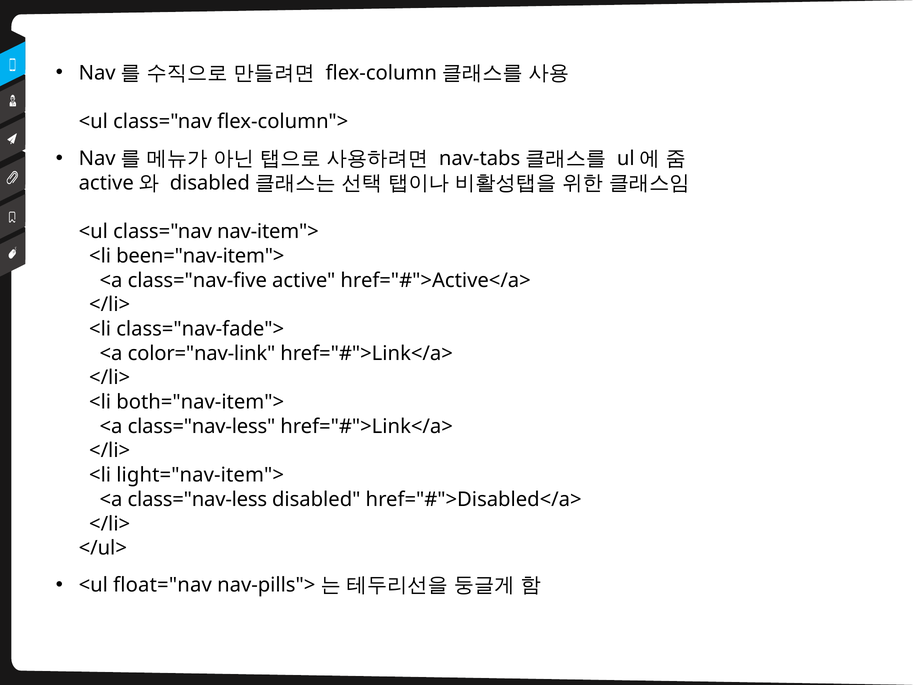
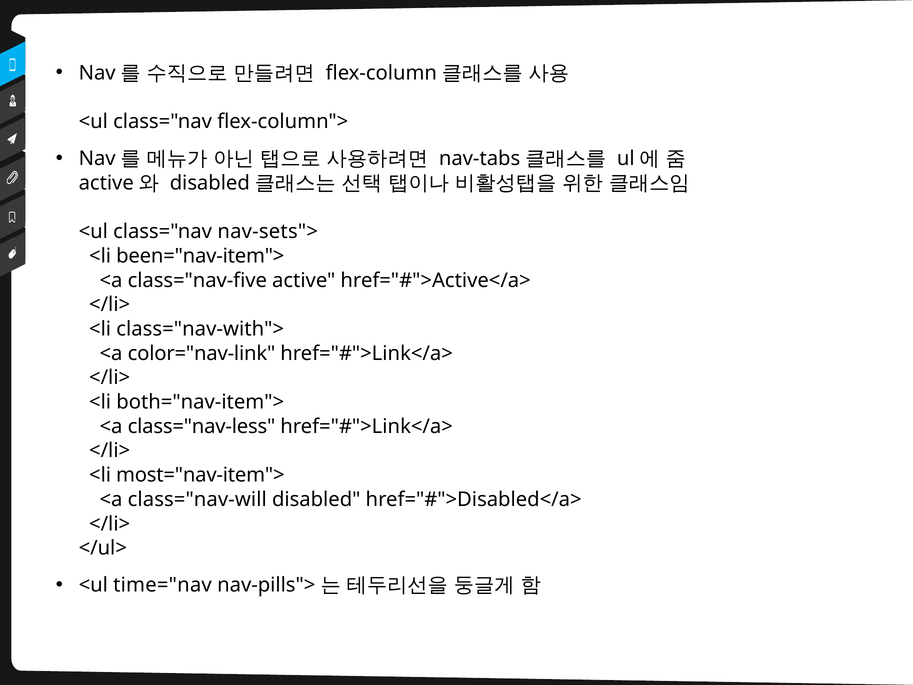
nav-item">: nav-item"> -> nav-sets">
class="nav-fade">: class="nav-fade"> -> class="nav-with">
light="nav-item">: light="nav-item"> -> most="nav-item">
class="nav-less at (197, 499): class="nav-less -> class="nav-will
float="nav: float="nav -> time="nav
